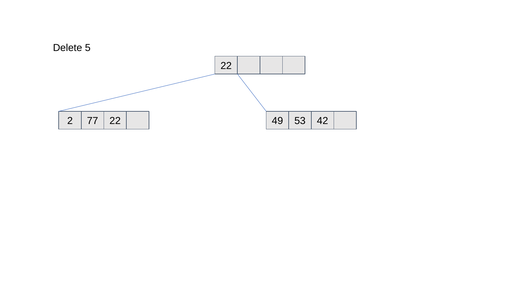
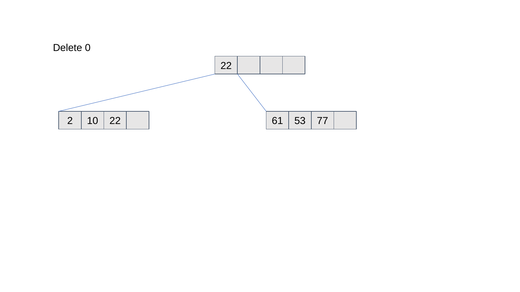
5: 5 -> 0
77: 77 -> 10
49: 49 -> 61
42: 42 -> 77
